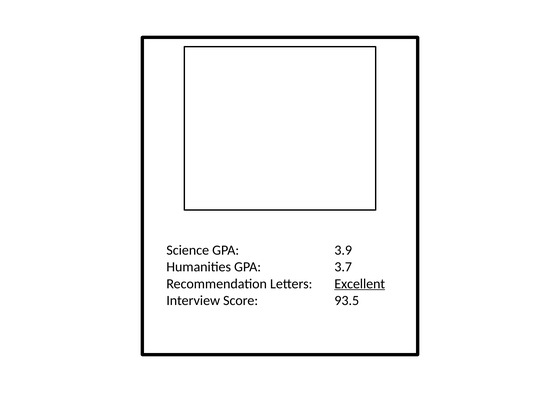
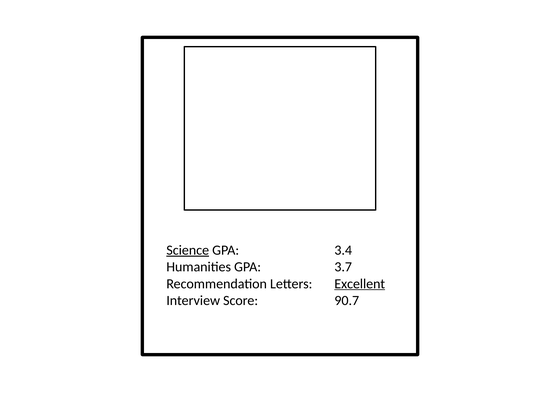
Science underline: none -> present
3.9: 3.9 -> 3.4
93.5: 93.5 -> 90.7
